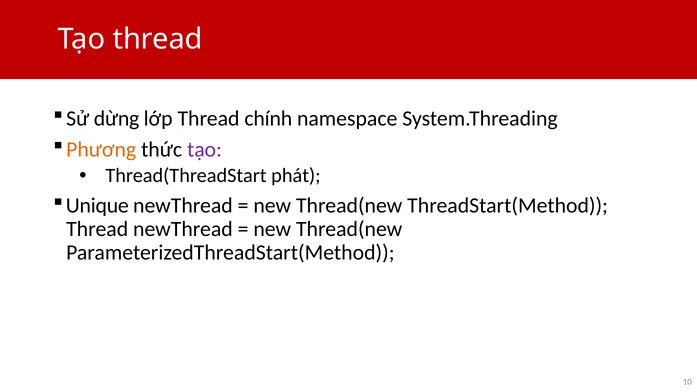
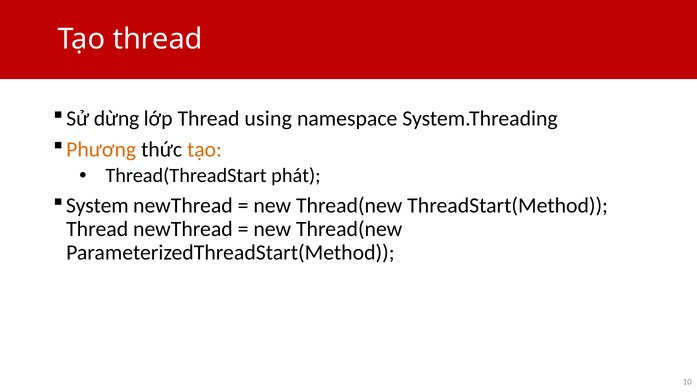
chính: chính -> using
tạo at (204, 149) colour: purple -> orange
Unique: Unique -> System
